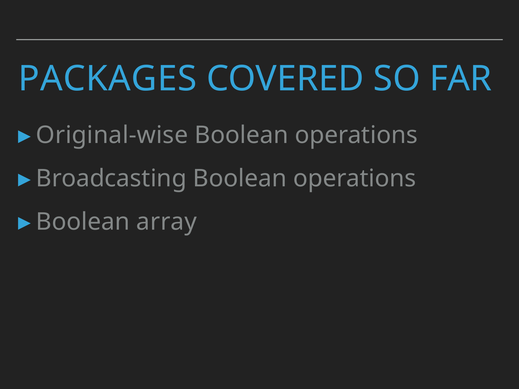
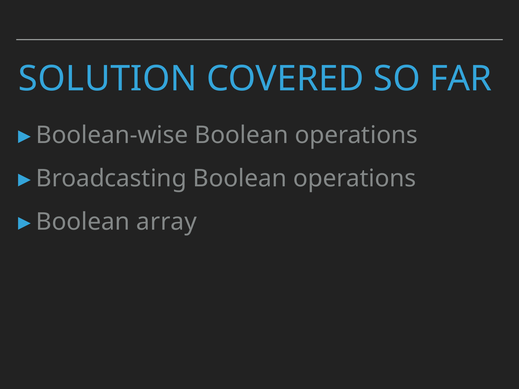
PACKAGES: PACKAGES -> SOLUTION
Original-wise: Original-wise -> Boolean-wise
